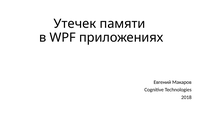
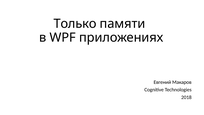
Утечек: Утечек -> Только
